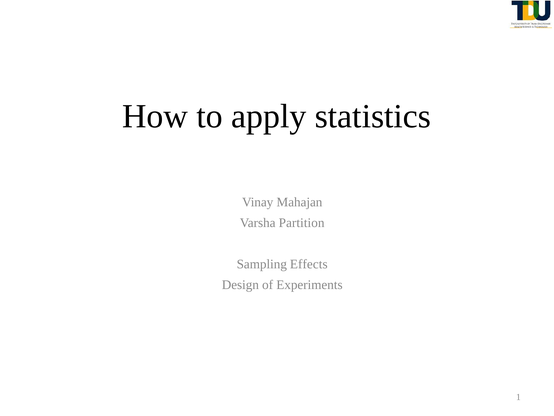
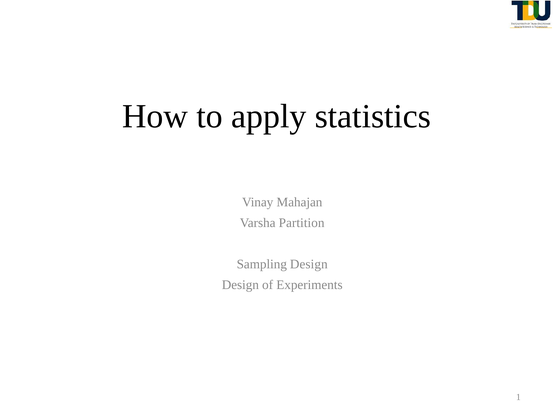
Sampling Effects: Effects -> Design
